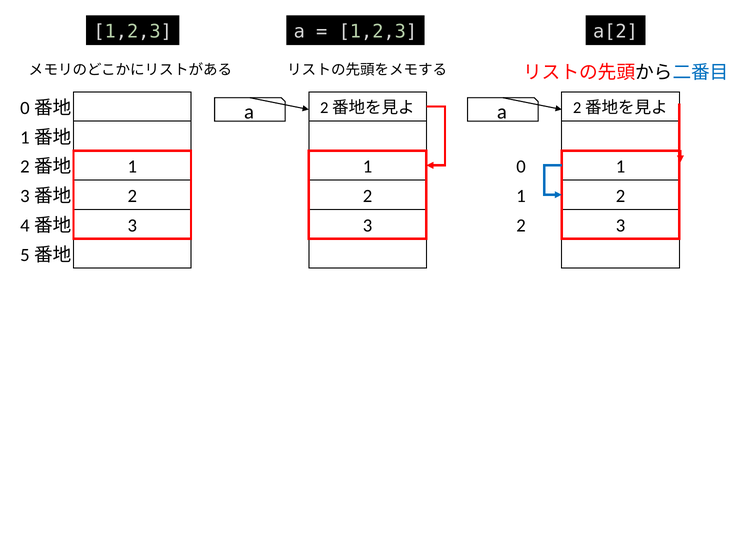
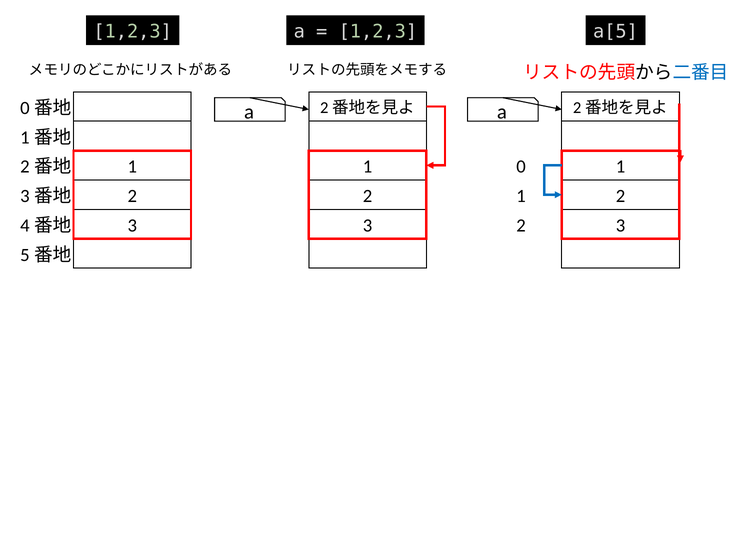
a[2: a[2 -> a[5
